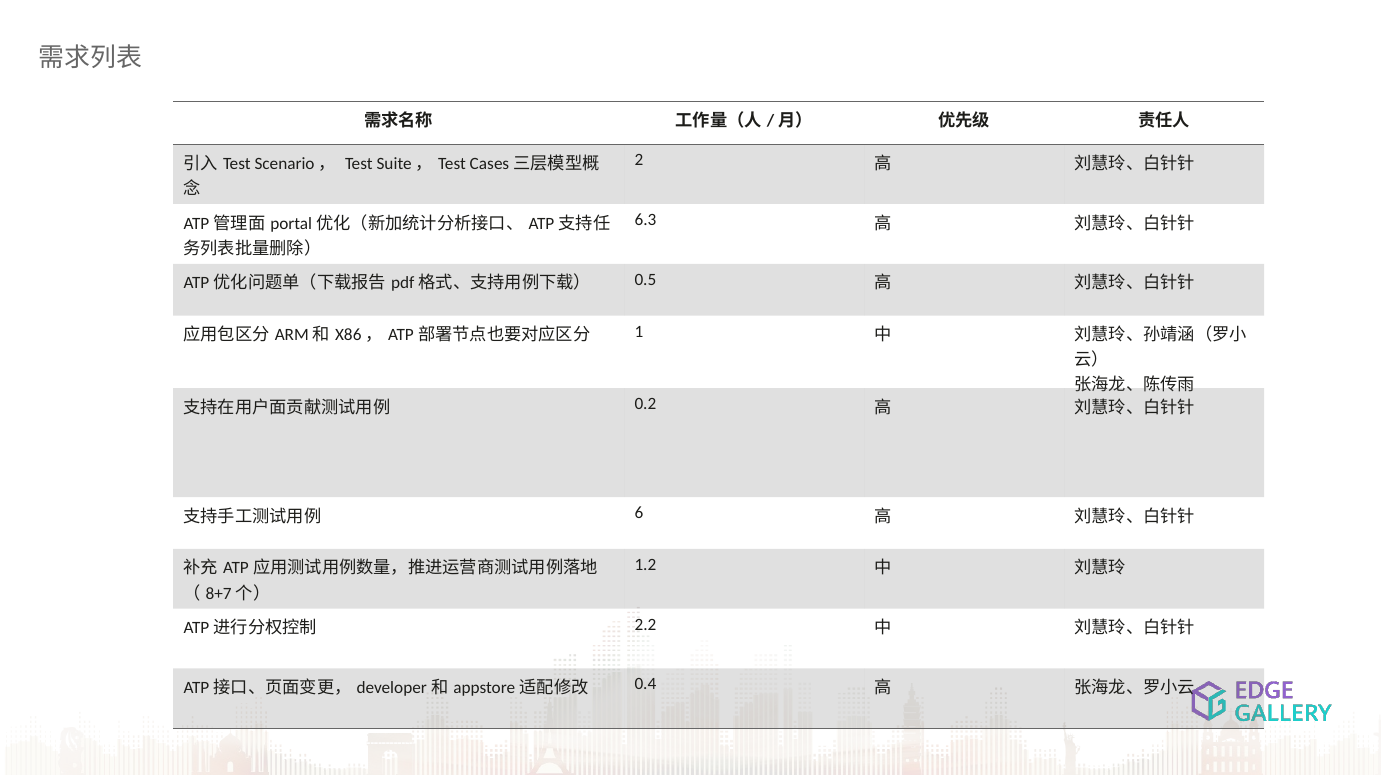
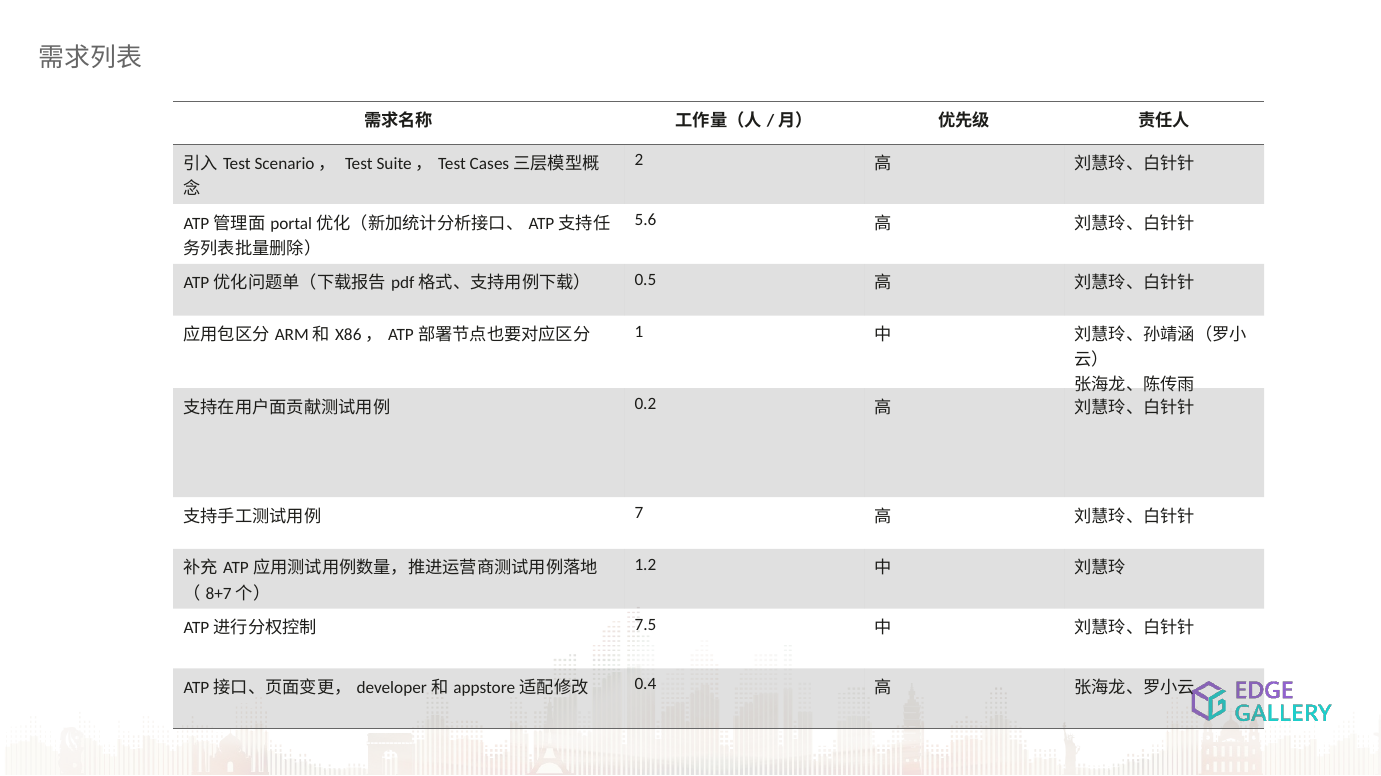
6.3: 6.3 -> 5.6
6: 6 -> 7
2.2: 2.2 -> 7.5
